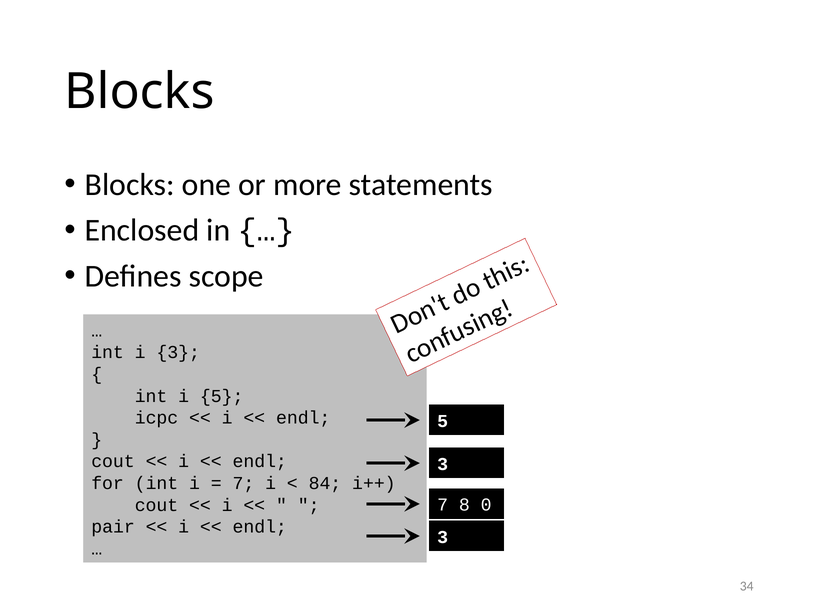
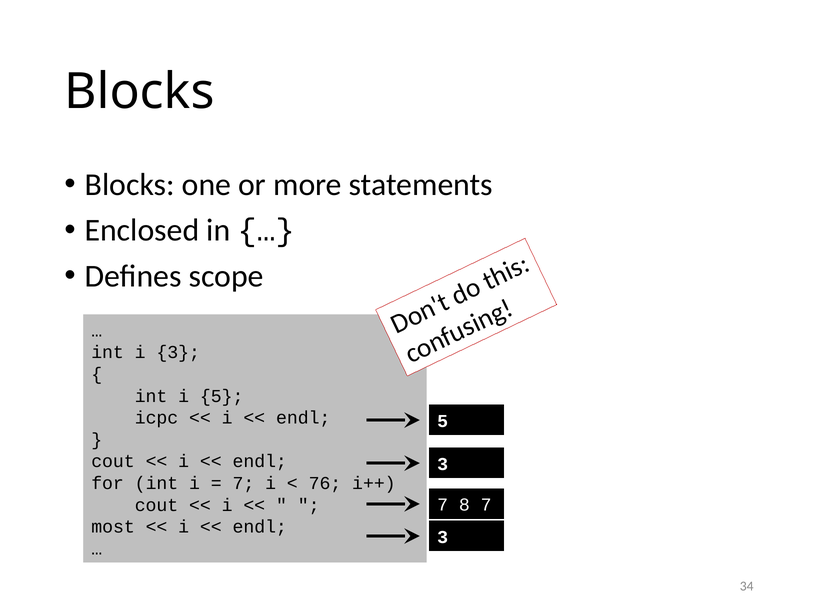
84: 84 -> 76
8 0: 0 -> 7
pair: pair -> most
